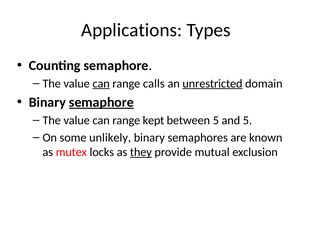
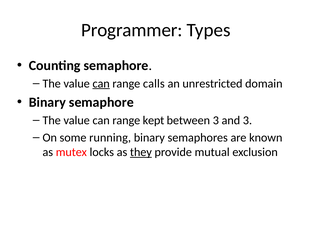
Applications: Applications -> Programmer
unrestricted underline: present -> none
semaphore at (101, 102) underline: present -> none
between 5: 5 -> 3
and 5: 5 -> 3
unlikely: unlikely -> running
